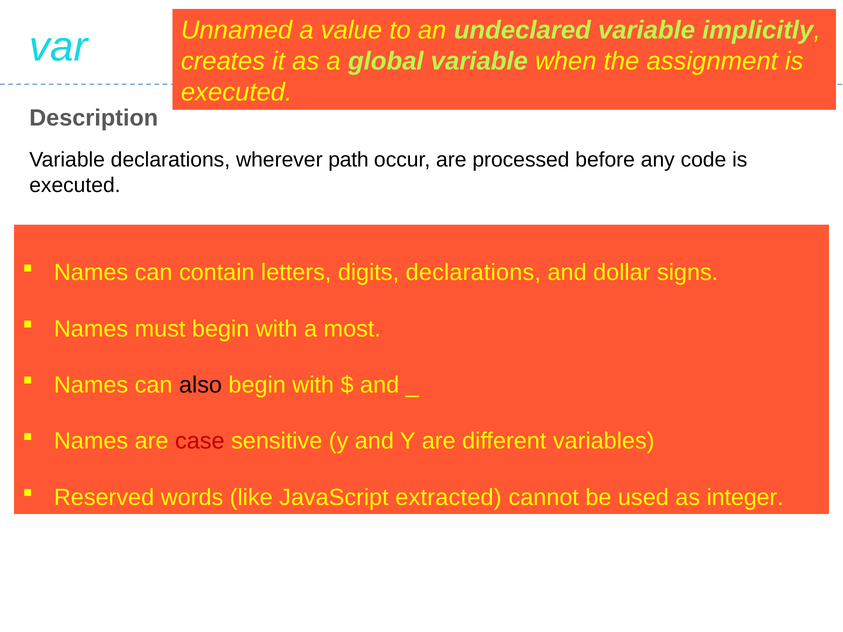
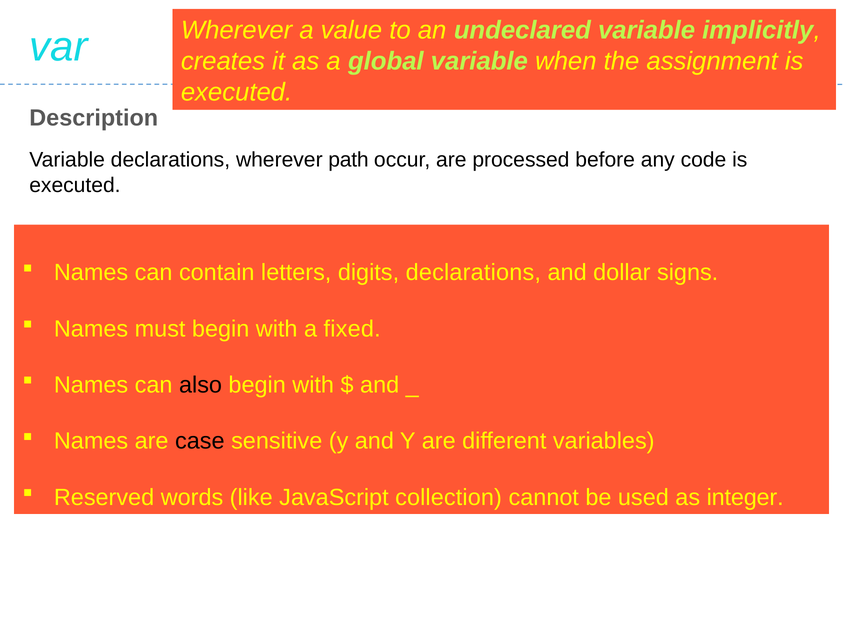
Unnamed at (237, 30): Unnamed -> Wherever
most: most -> fixed
case colour: red -> black
extracted: extracted -> collection
